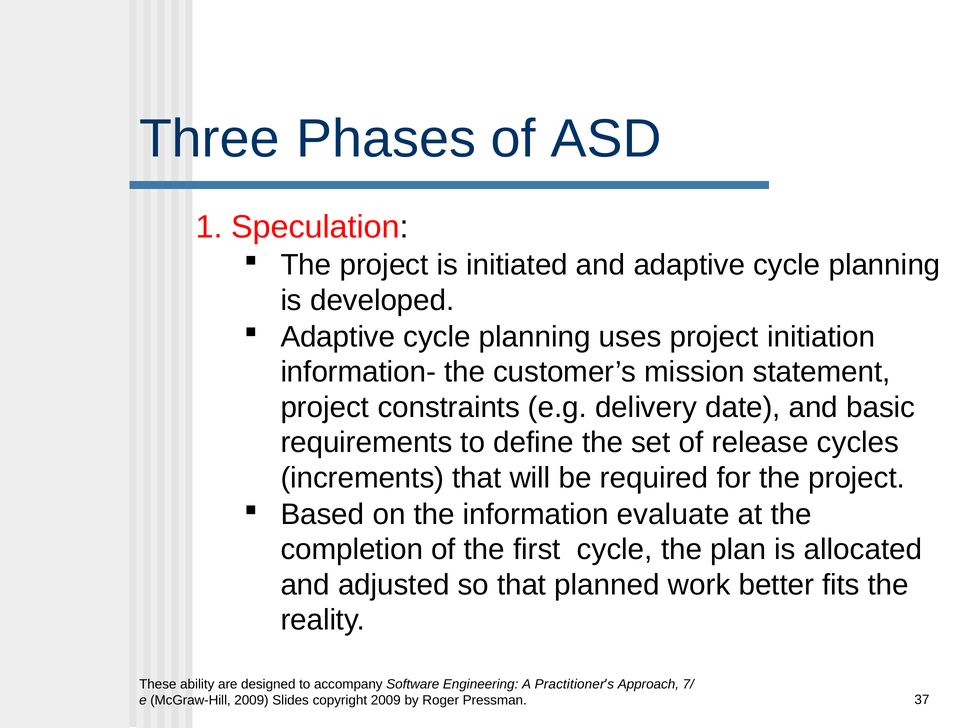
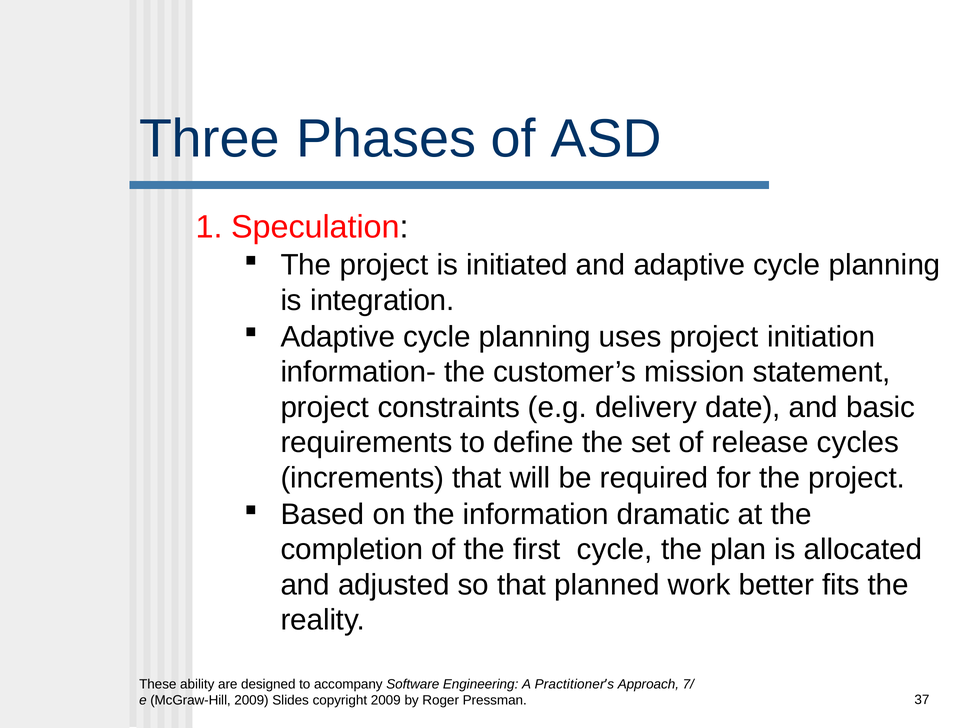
developed: developed -> integration
evaluate: evaluate -> dramatic
